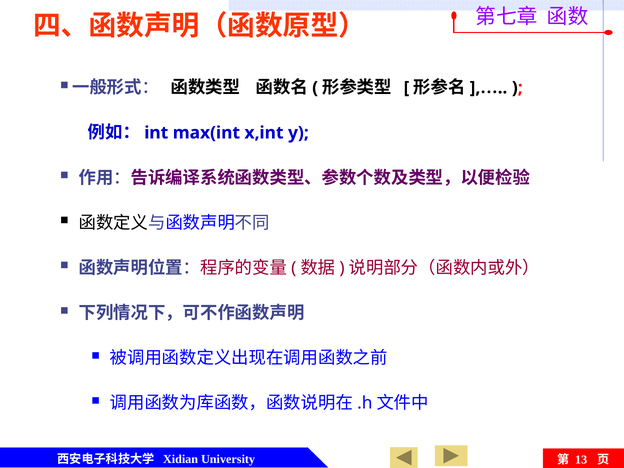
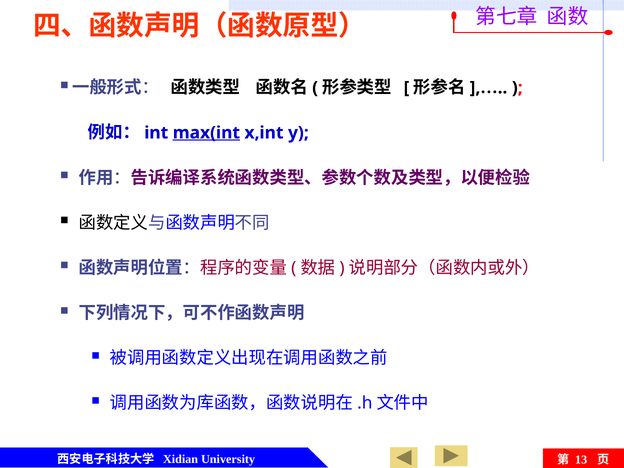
max(int underline: none -> present
